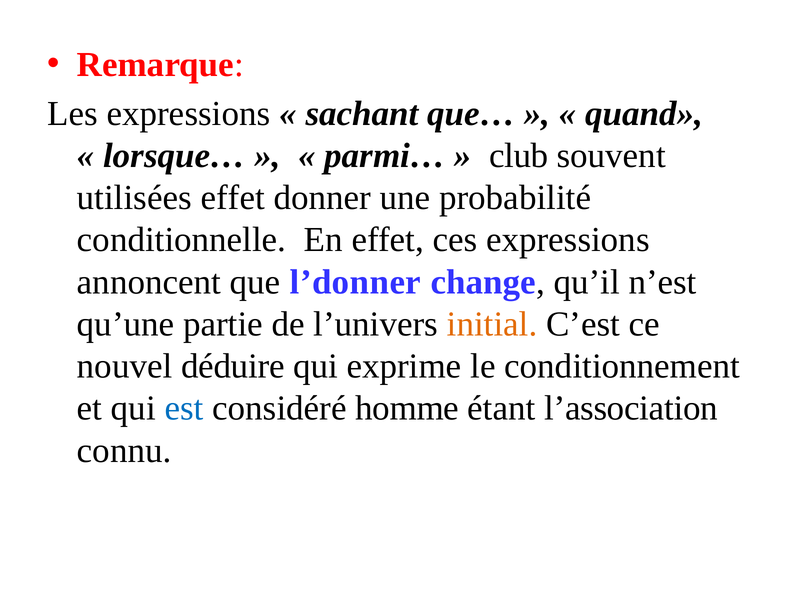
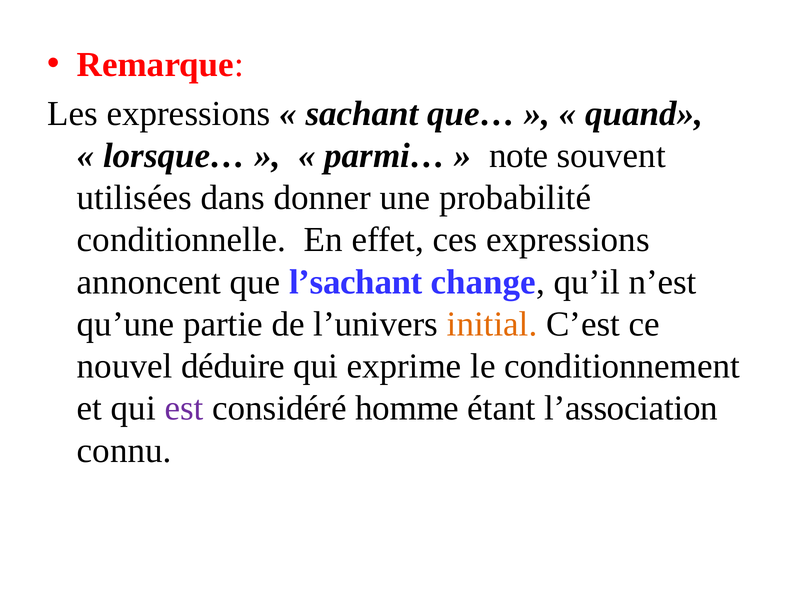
club: club -> note
utilisées effet: effet -> dans
l’donner: l’donner -> l’sachant
est colour: blue -> purple
